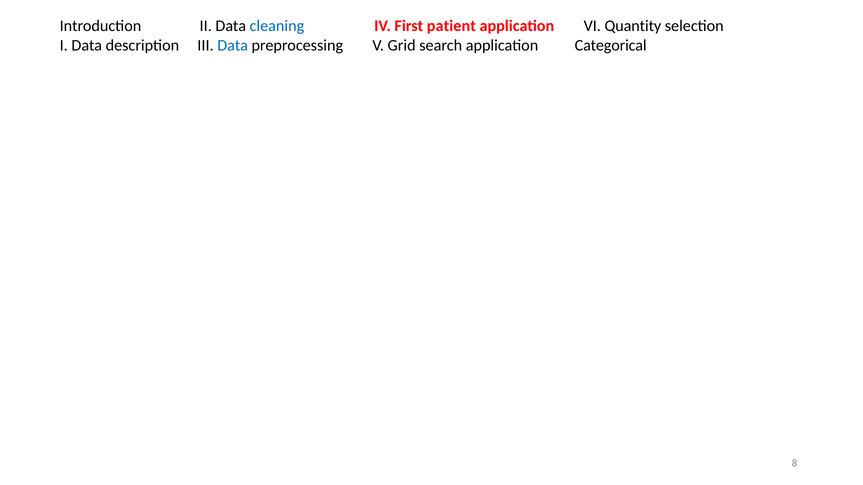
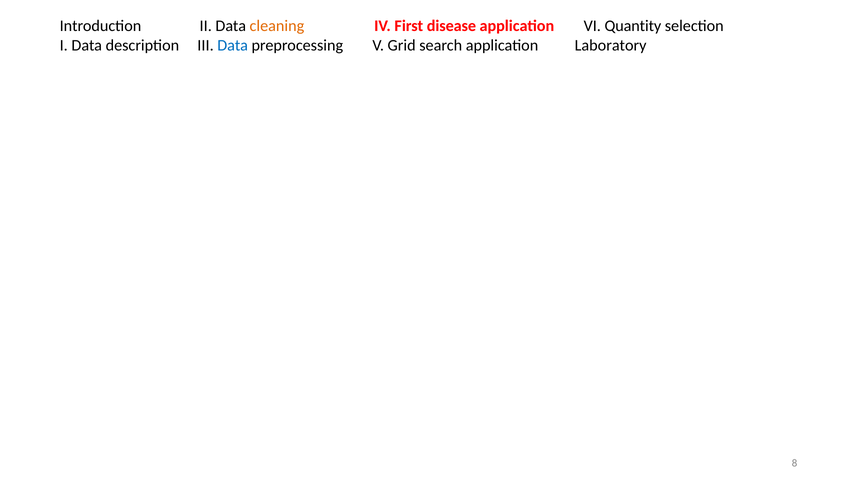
cleaning colour: blue -> orange
patient: patient -> disease
Categorical: Categorical -> Laboratory
